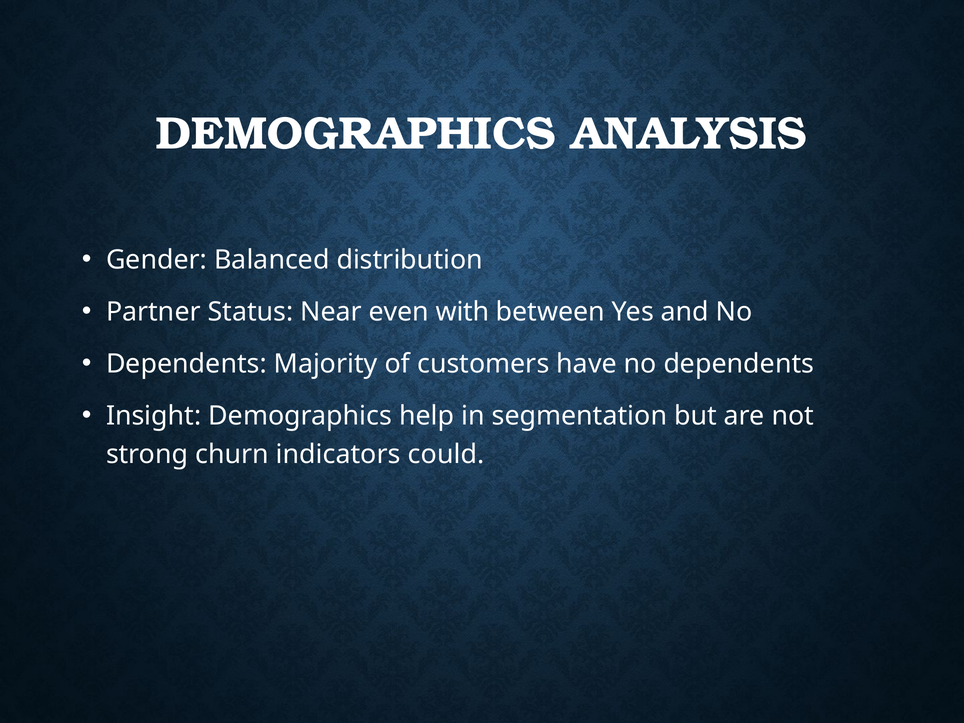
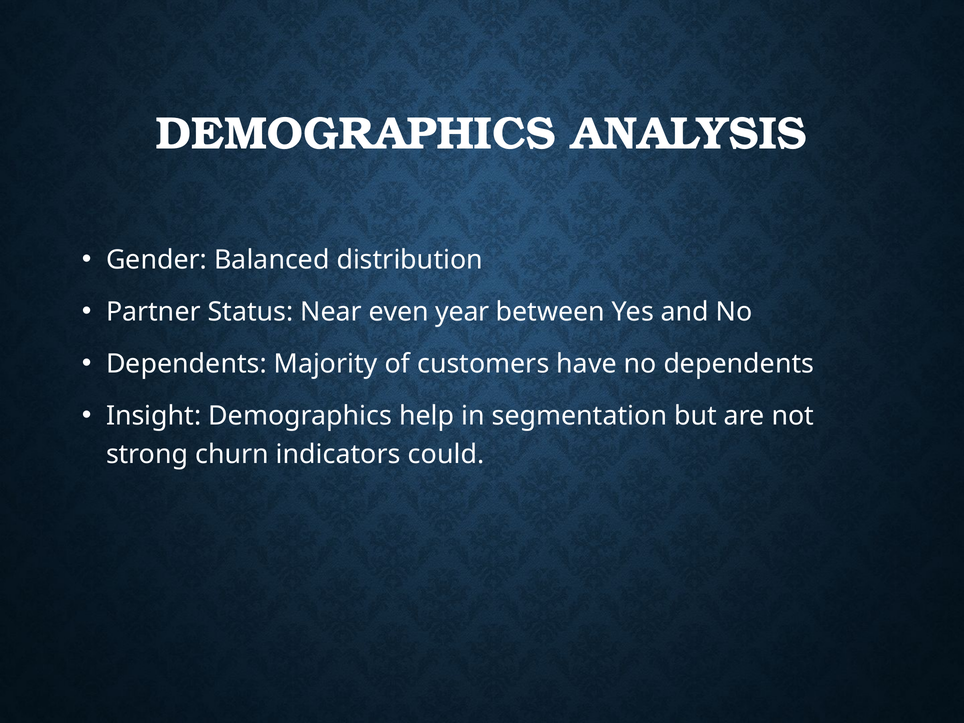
with: with -> year
